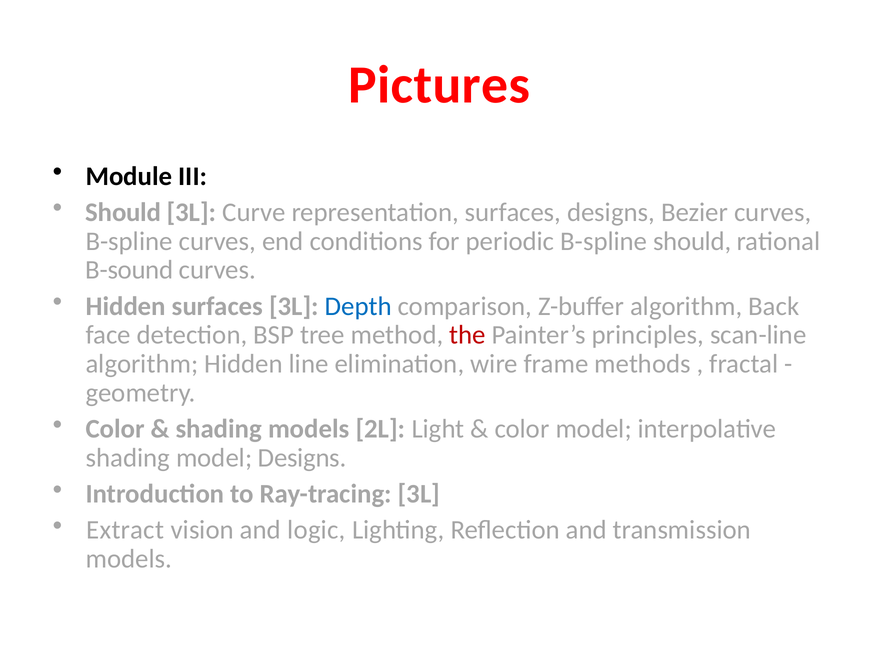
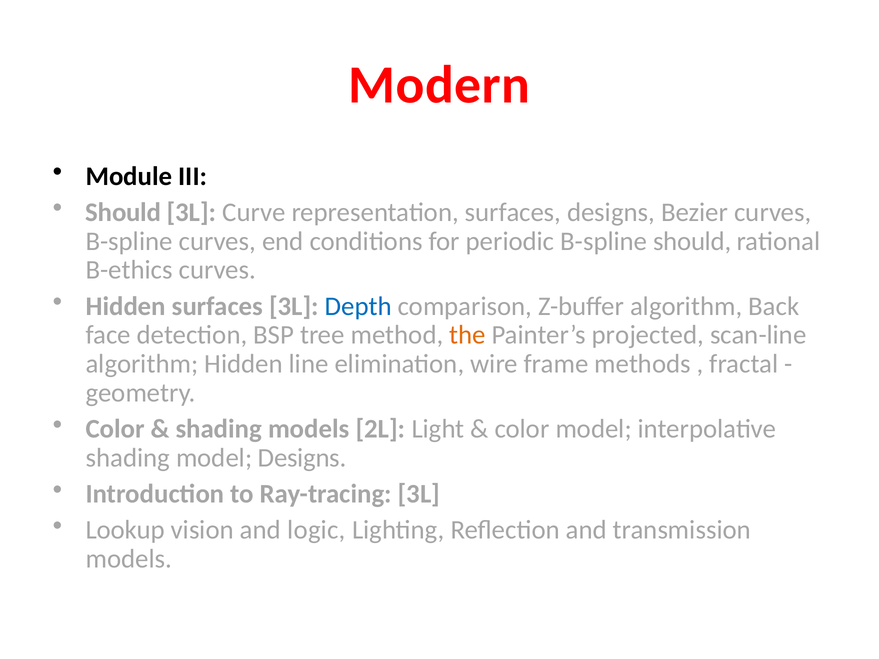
Pictures: Pictures -> Modern
B-sound: B-sound -> B-ethics
the colour: red -> orange
principles: principles -> projected
Extract: Extract -> Lookup
